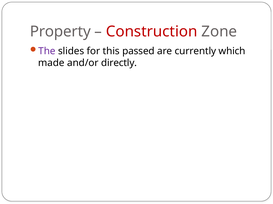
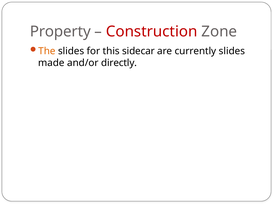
The colour: purple -> orange
passed: passed -> sidecar
currently which: which -> slides
